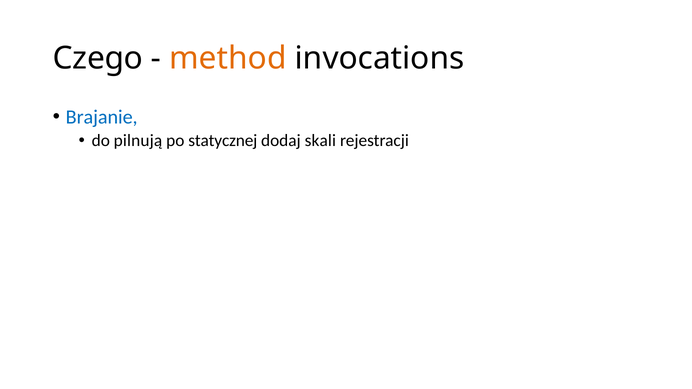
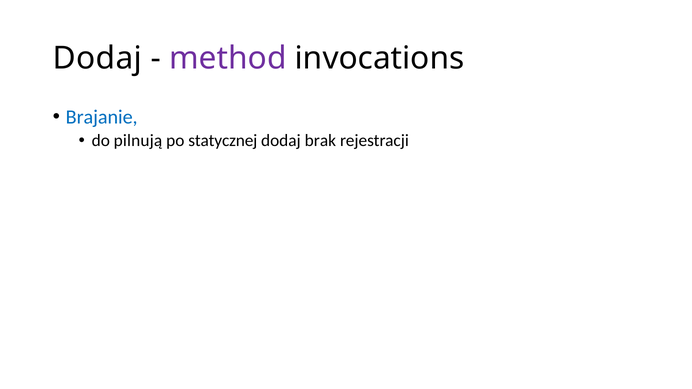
Czego at (98, 58): Czego -> Dodaj
method colour: orange -> purple
skali: skali -> brak
